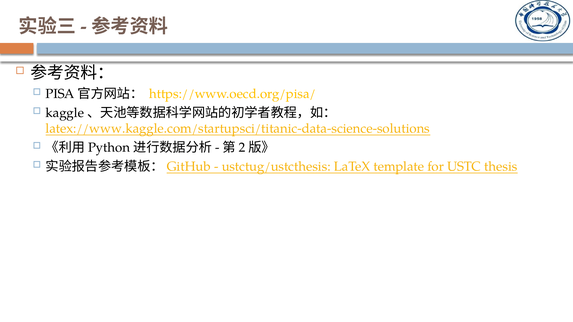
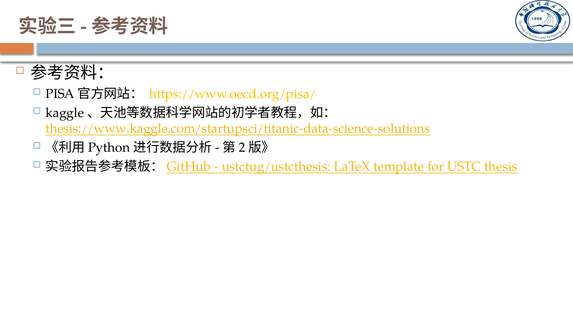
latex://www.kaggle.com/startupsci/titanic-data-science-solutions: latex://www.kaggle.com/startupsci/titanic-data-science-solutions -> thesis://www.kaggle.com/startupsci/titanic-data-science-solutions
